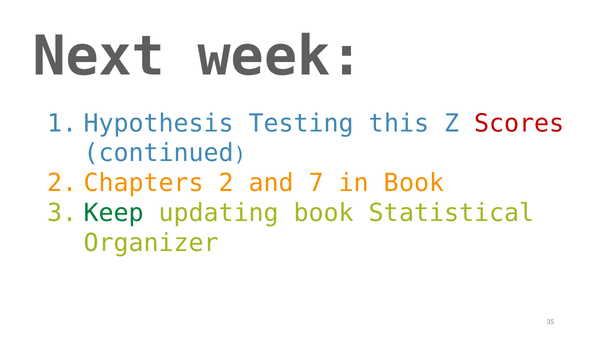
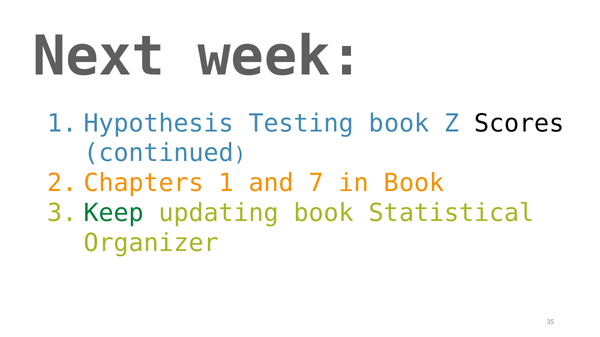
Testing this: this -> book
Scores colour: red -> black
Chapters 2: 2 -> 1
